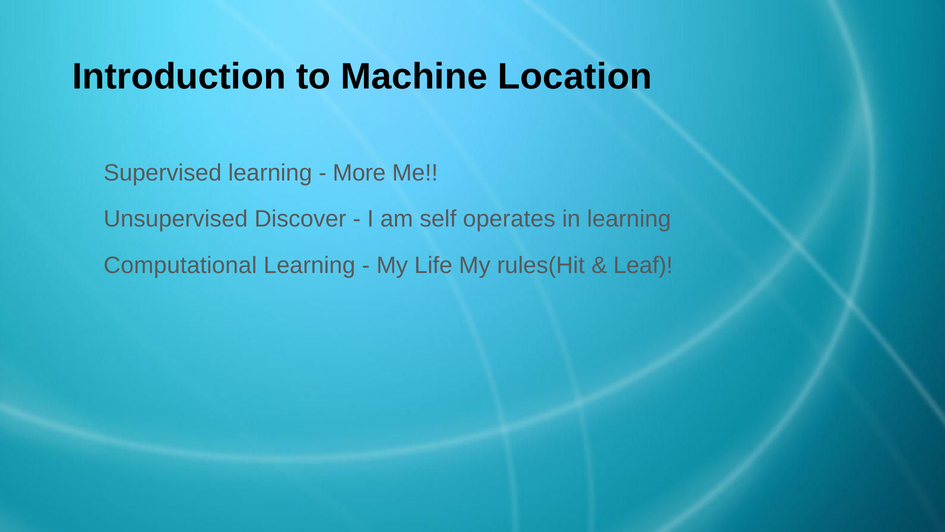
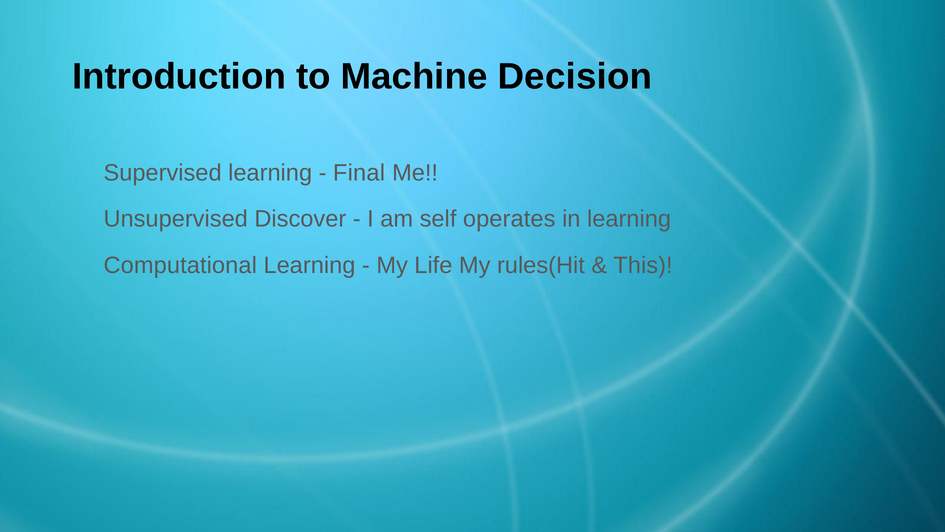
Location: Location -> Decision
More: More -> Final
Leaf: Leaf -> This
